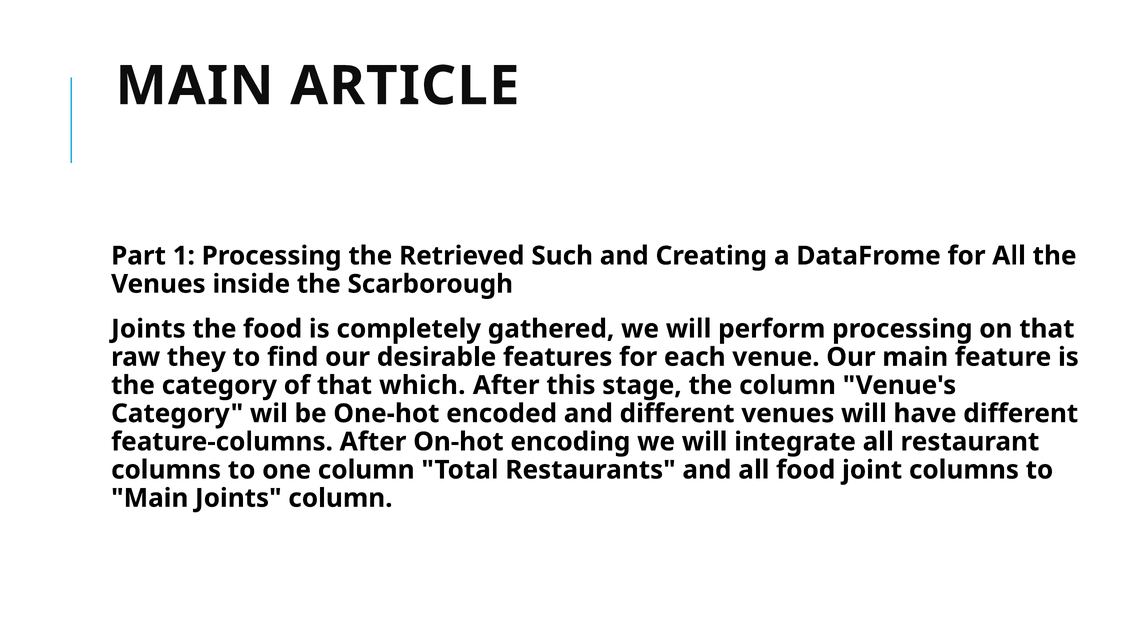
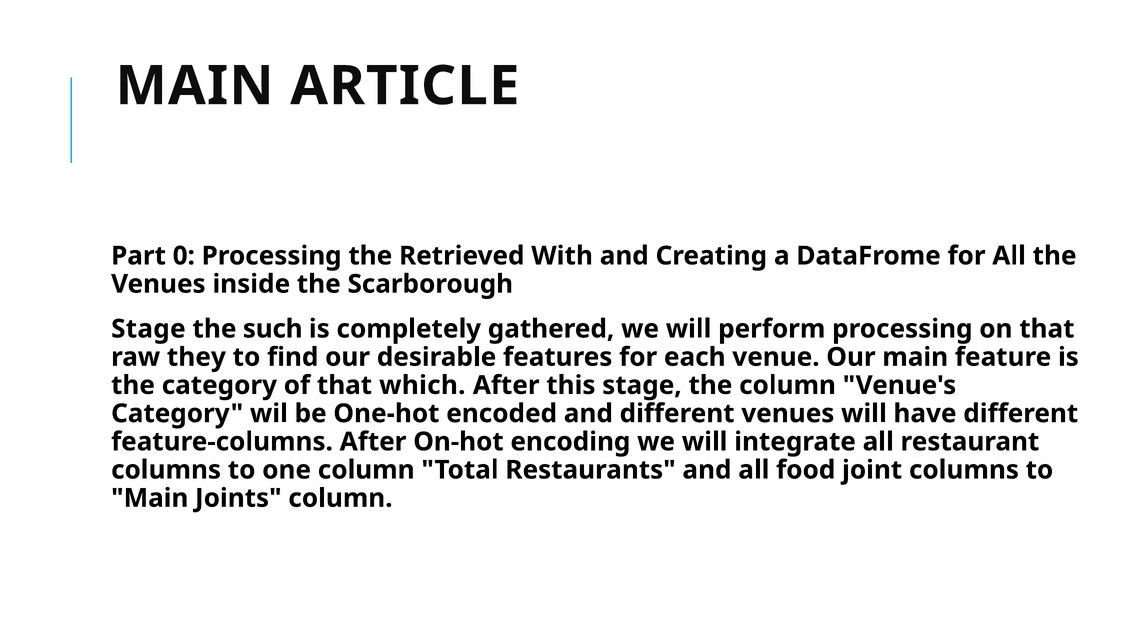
1: 1 -> 0
Such: Such -> With
Joints at (148, 329): Joints -> Stage
the food: food -> such
